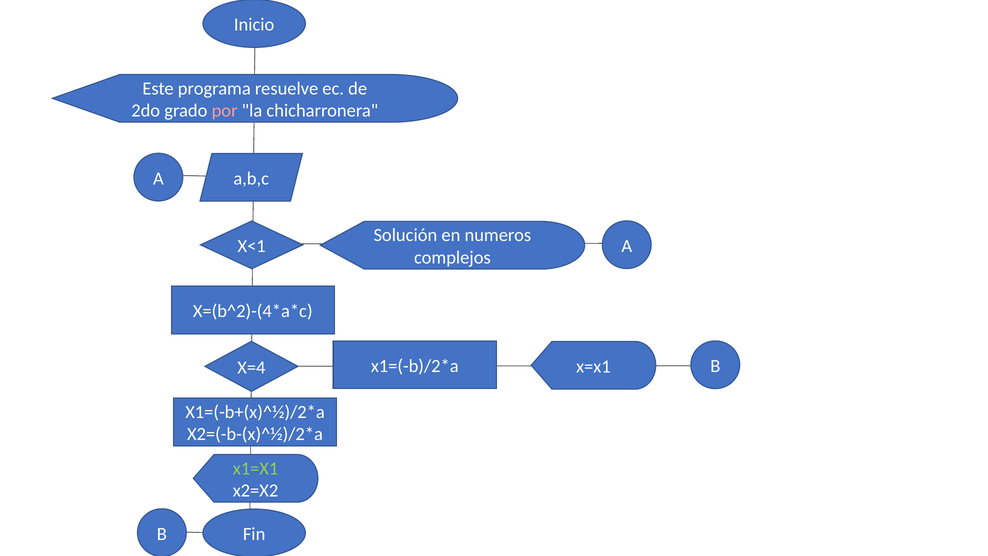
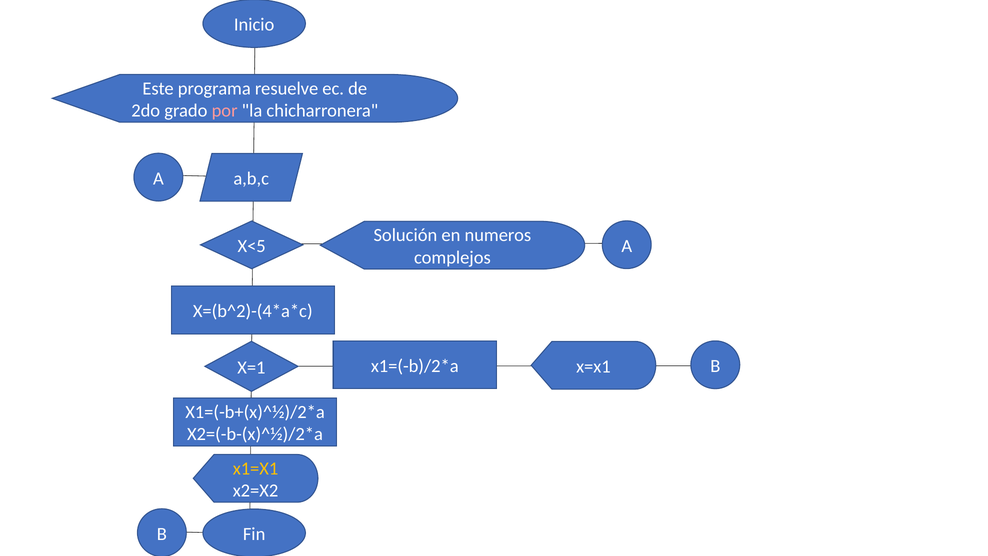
X<1: X<1 -> X<5
X=4: X=4 -> X=1
x1=X1 colour: light green -> yellow
